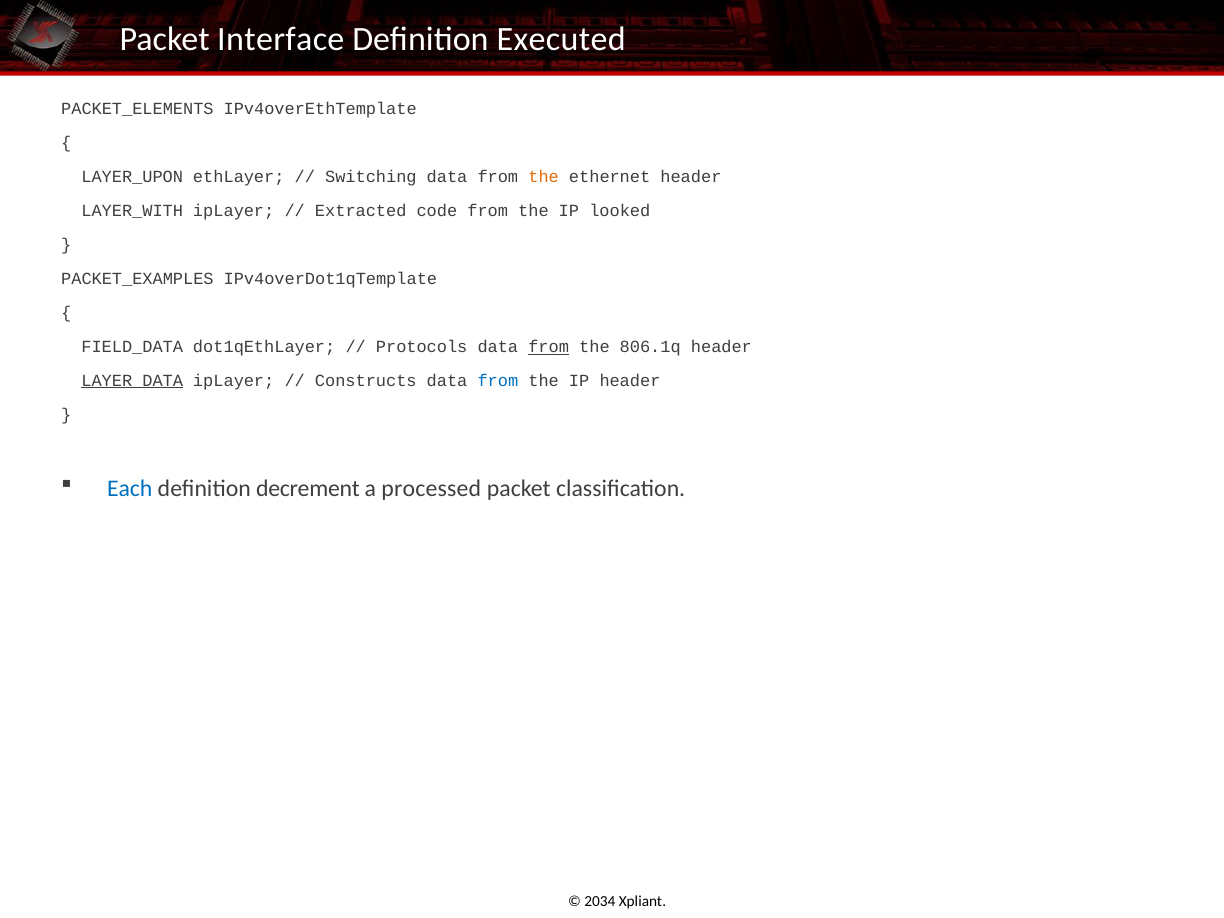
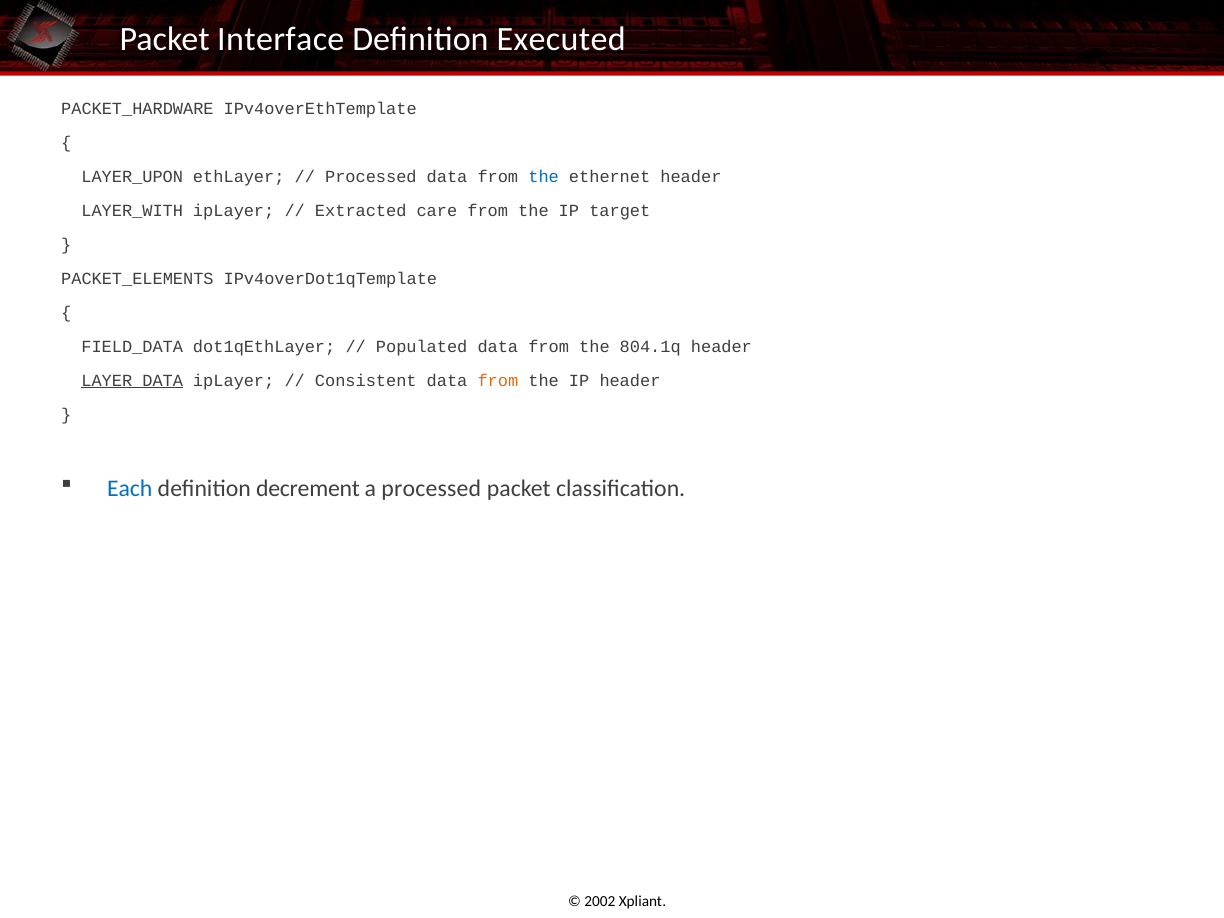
PACKET_ELEMENTS: PACKET_ELEMENTS -> PACKET_HARDWARE
Switching at (371, 177): Switching -> Processed
the at (544, 177) colour: orange -> blue
code: code -> care
looked: looked -> target
PACKET_EXAMPLES: PACKET_EXAMPLES -> PACKET_ELEMENTS
Protocols: Protocols -> Populated
from at (549, 347) underline: present -> none
806.1q: 806.1q -> 804.1q
Constructs: Constructs -> Consistent
from at (498, 381) colour: blue -> orange
2034: 2034 -> 2002
